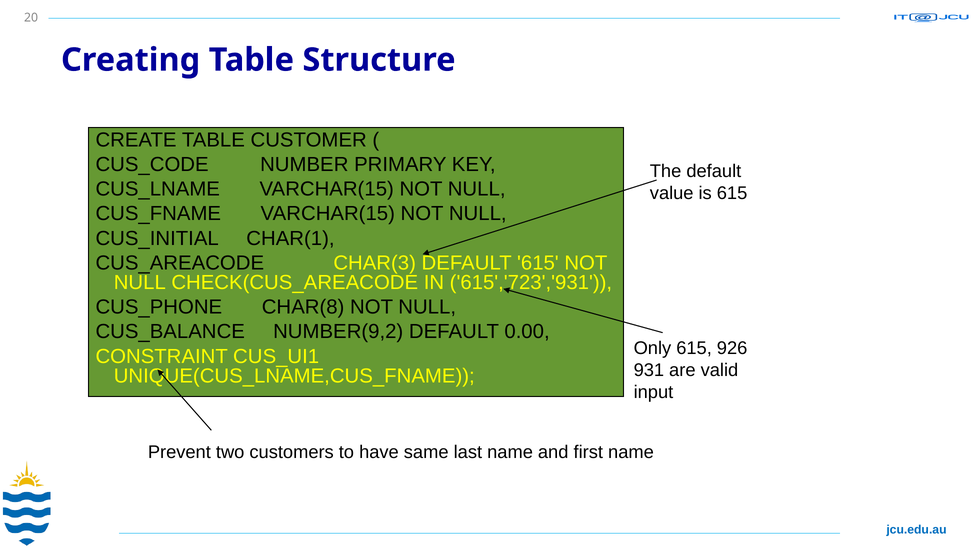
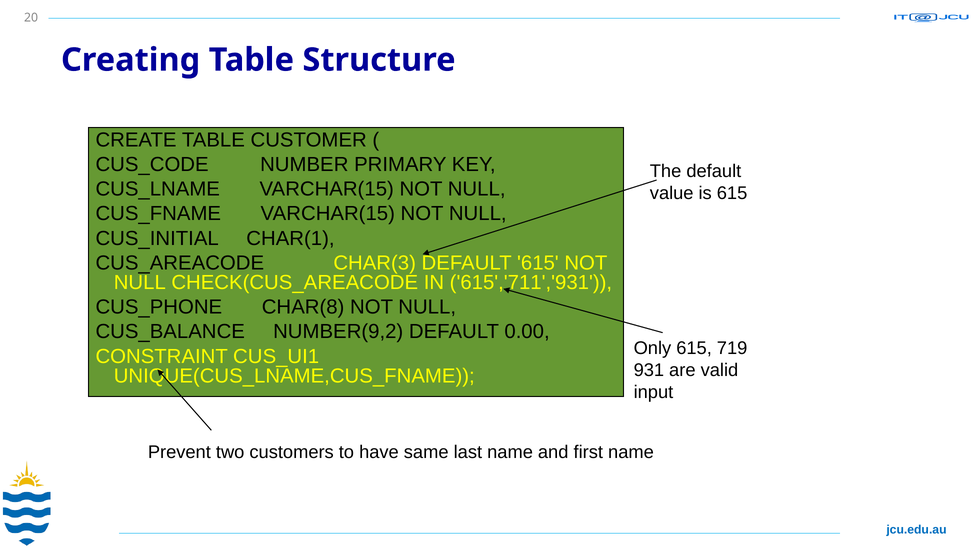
615','723','931: 615','723','931 -> 615','711','931
926: 926 -> 719
